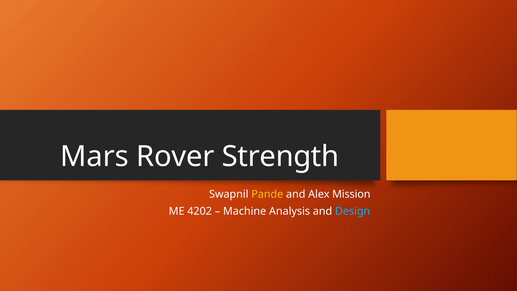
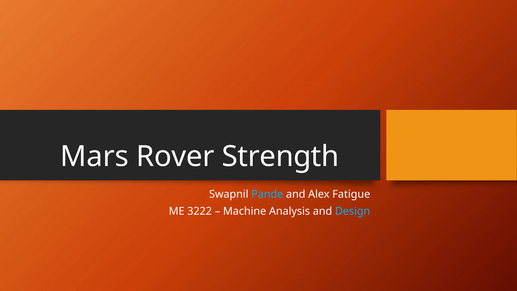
Pande colour: yellow -> light blue
Mission: Mission -> Fatigue
4202: 4202 -> 3222
